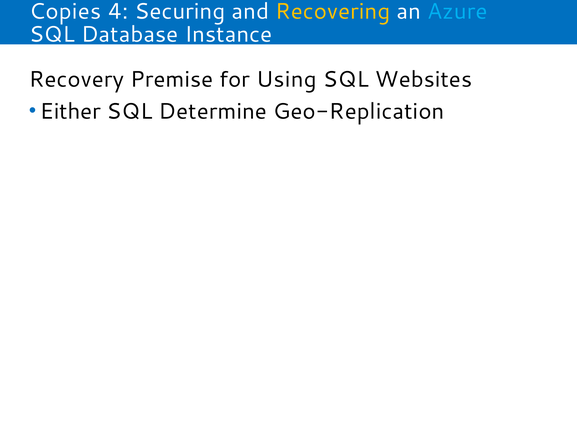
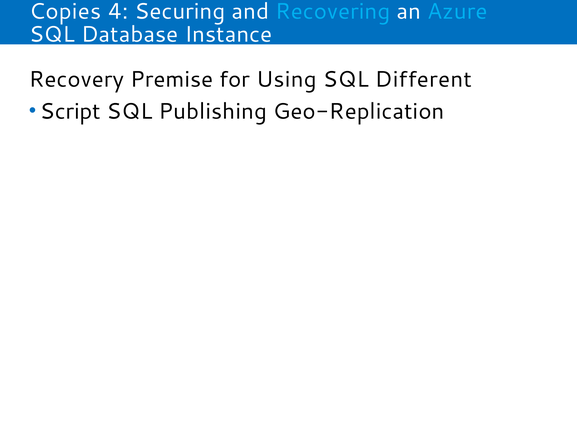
Recovering colour: yellow -> light blue
Websites: Websites -> Different
Either: Either -> Script
Determine: Determine -> Publishing
